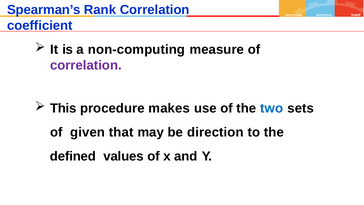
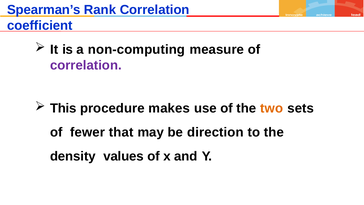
two colour: blue -> orange
given: given -> fewer
defined: defined -> density
